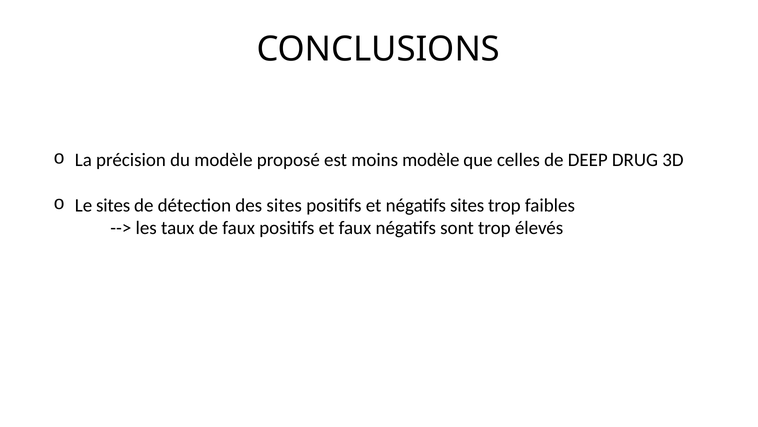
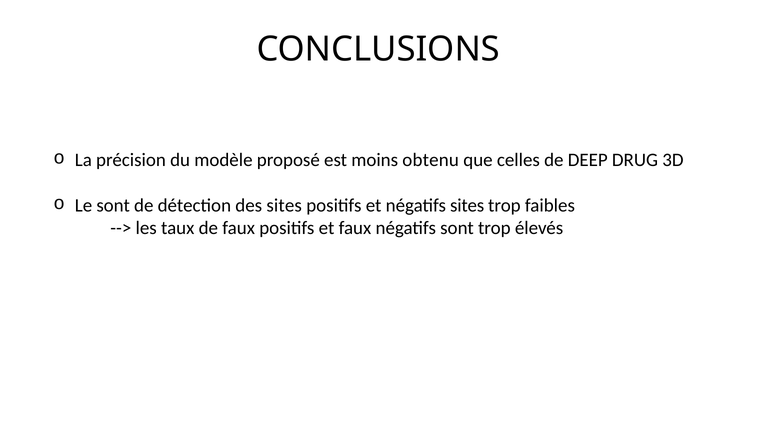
moins modèle: modèle -> obtenu
Le sites: sites -> sont
